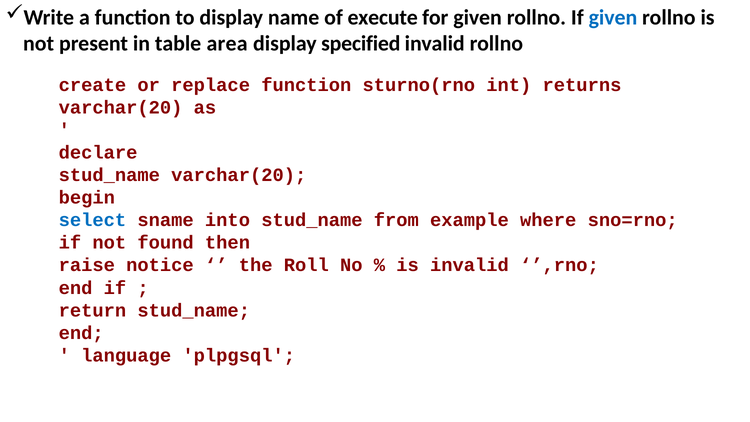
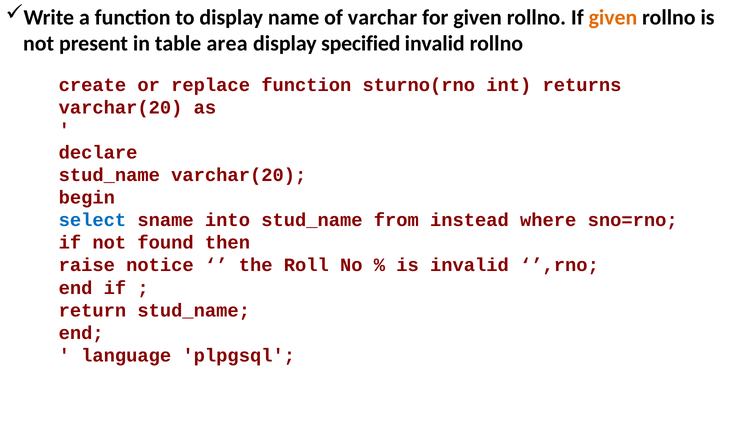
execute: execute -> varchar
given at (613, 17) colour: blue -> orange
example: example -> instead
